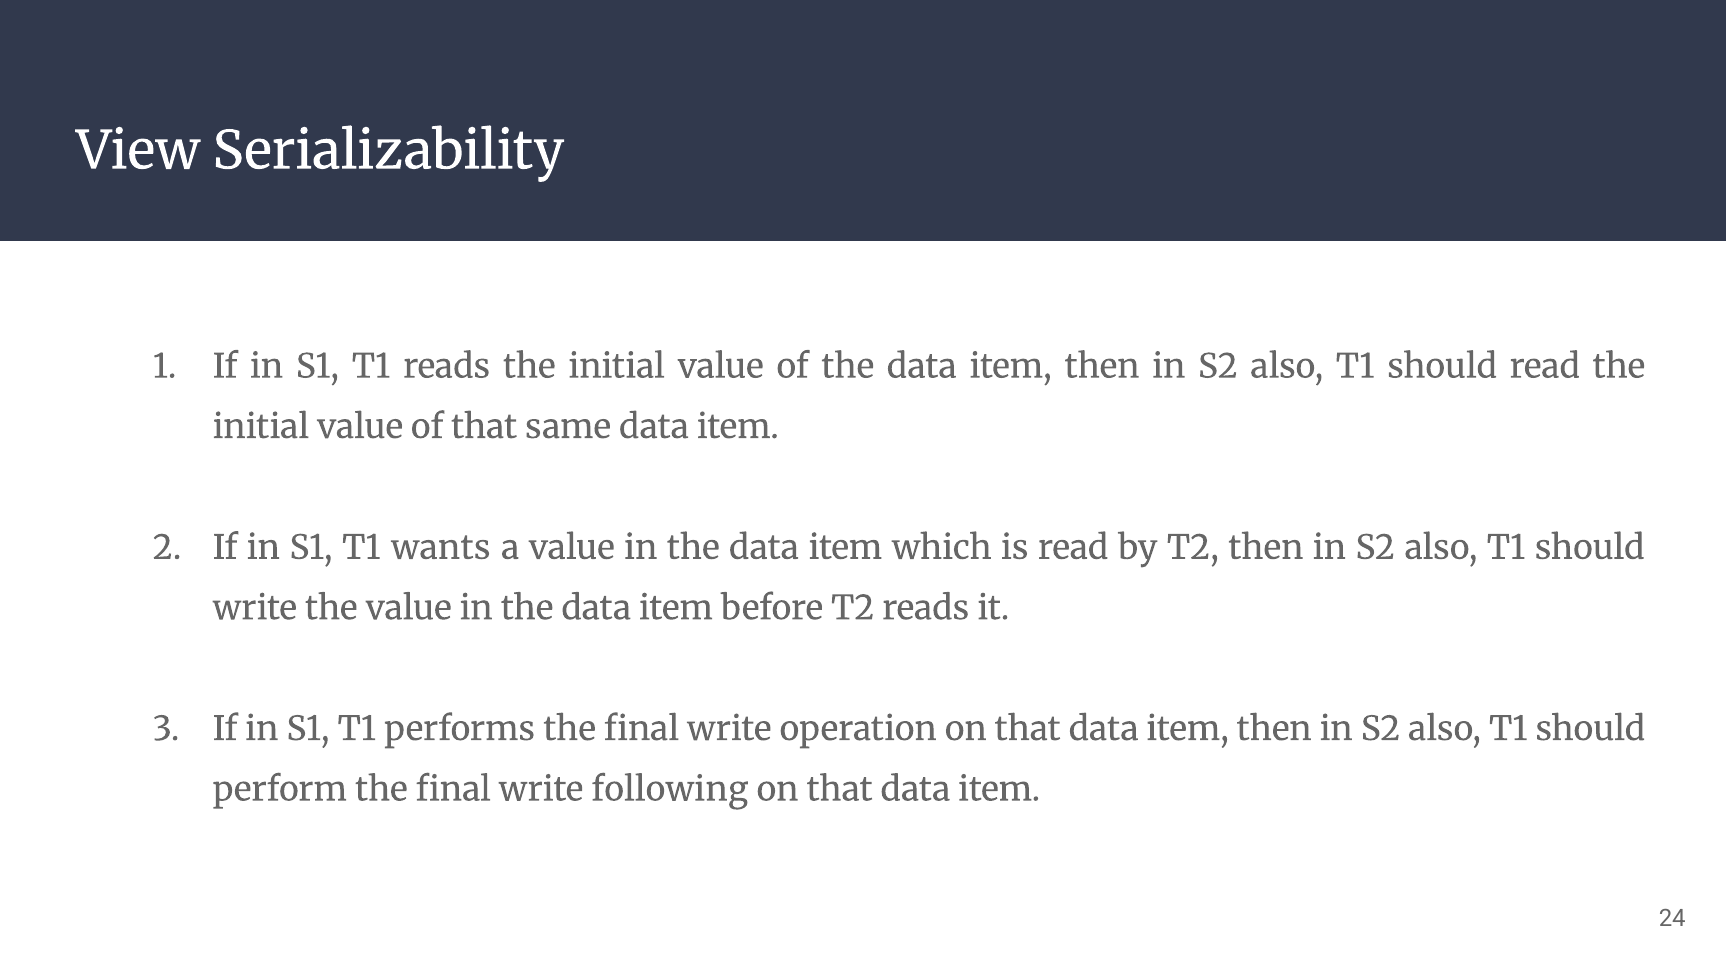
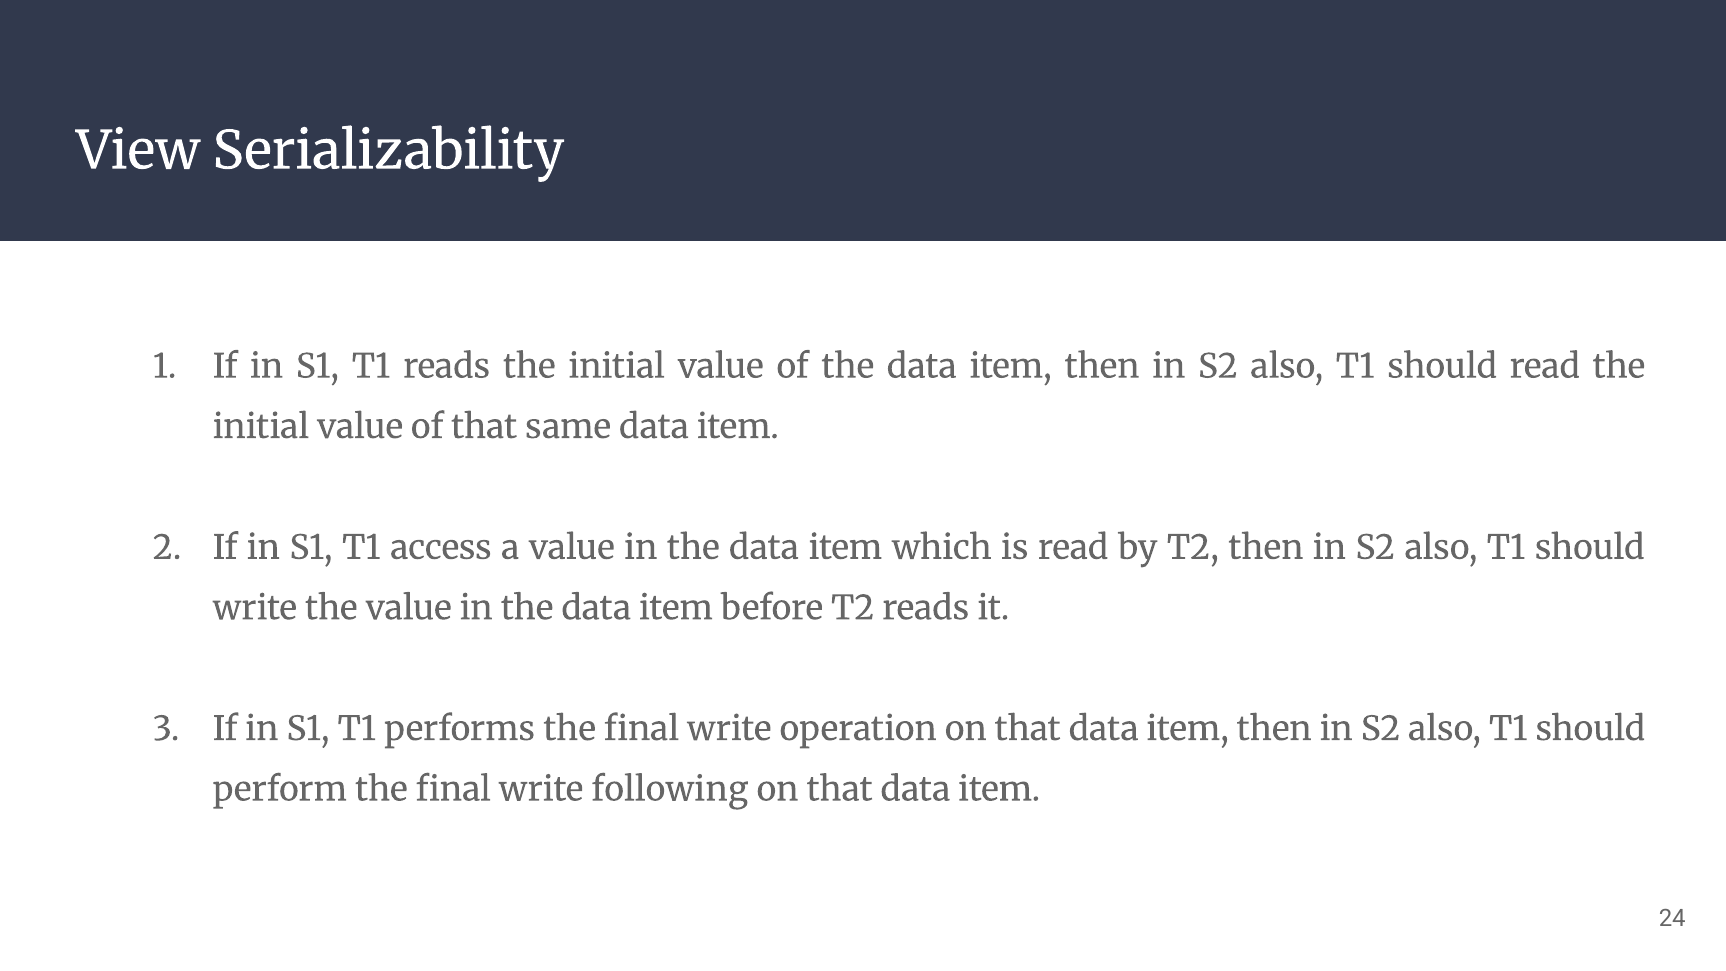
wants: wants -> access
